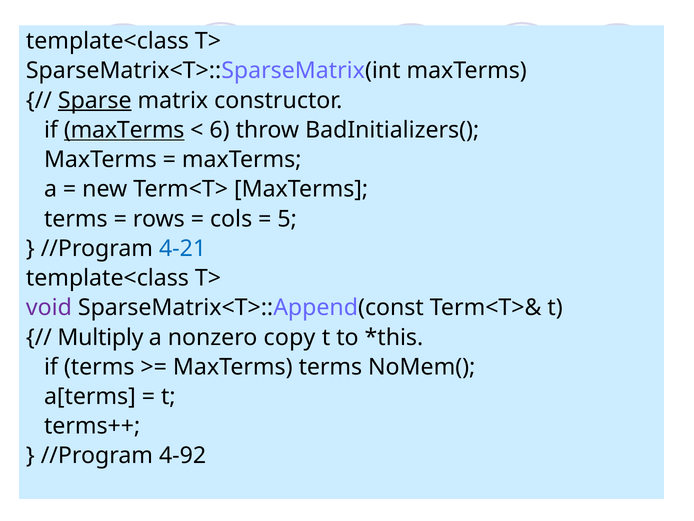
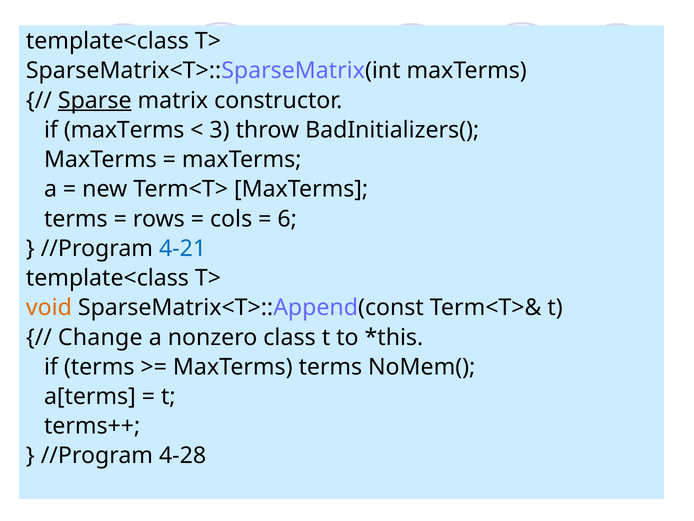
maxTerms at (124, 130) underline: present -> none
6: 6 -> 3
5: 5 -> 6
void colour: purple -> orange
Multiply: Multiply -> Change
copy: copy -> class
4-92: 4-92 -> 4-28
